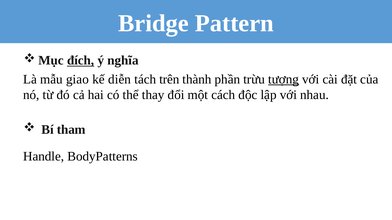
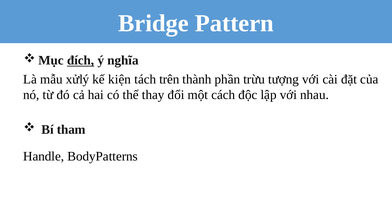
giao: giao -> xửlý
diễn: diễn -> kiện
tượng underline: present -> none
